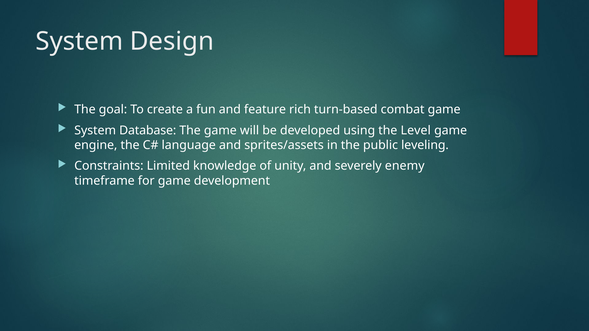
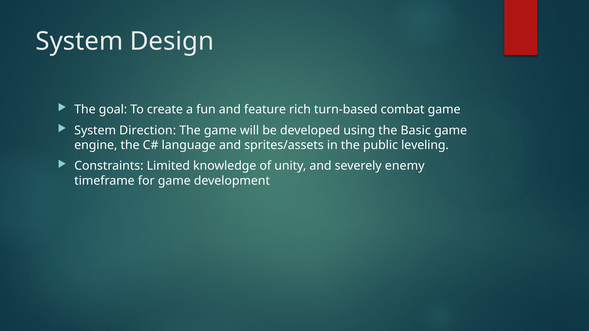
Database: Database -> Direction
Level: Level -> Basic
